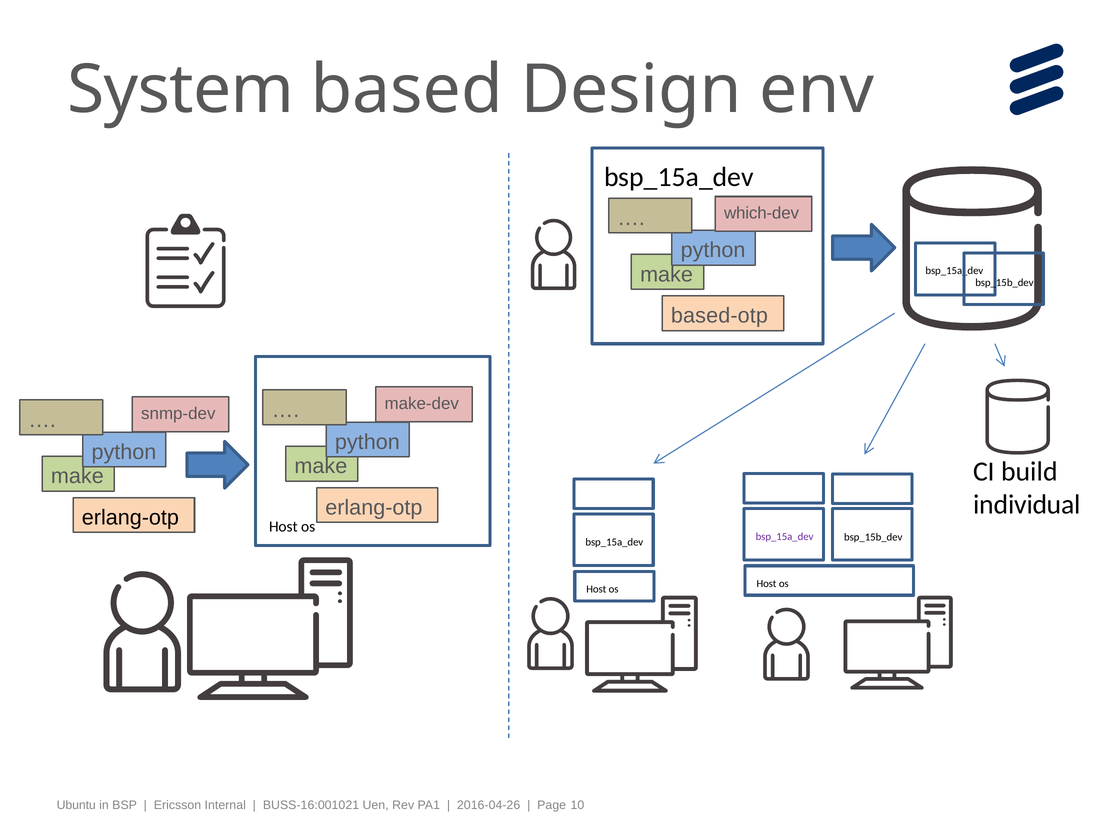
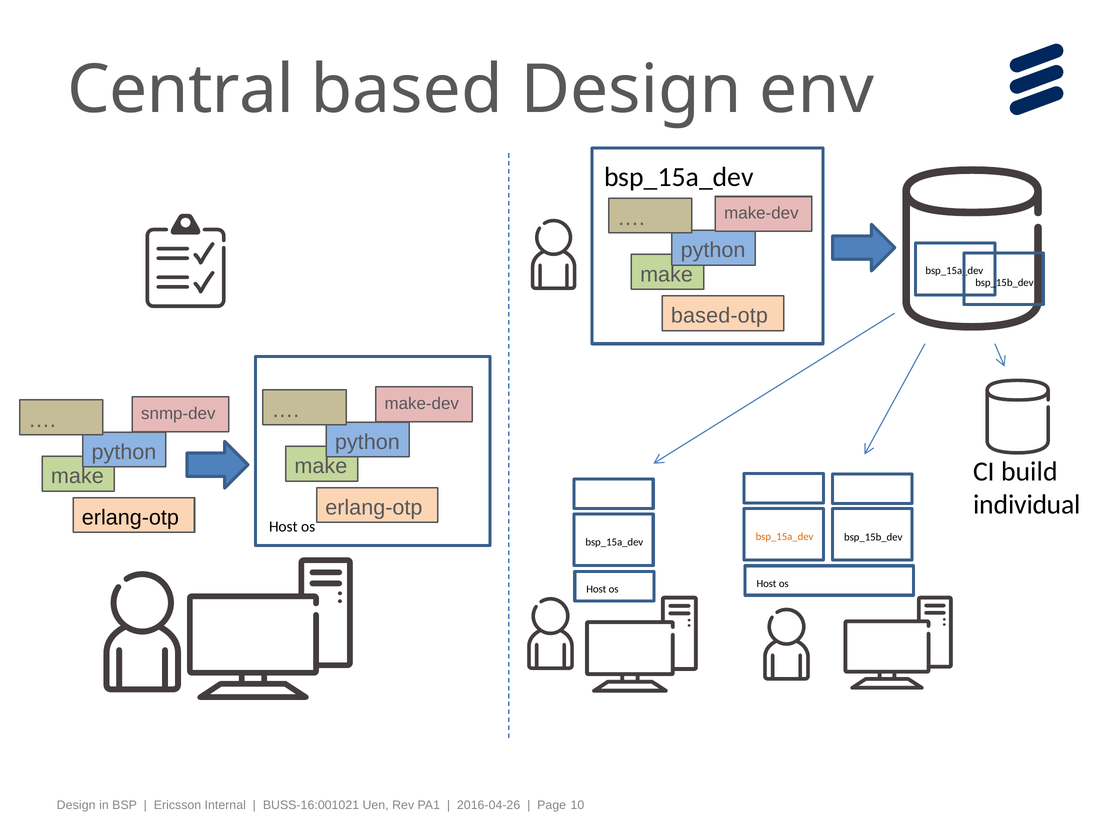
System: System -> Central
which-dev at (762, 214): which-dev -> make-dev
bsp_15a_dev at (785, 537) colour: purple -> orange
Ubuntu at (76, 806): Ubuntu -> Design
